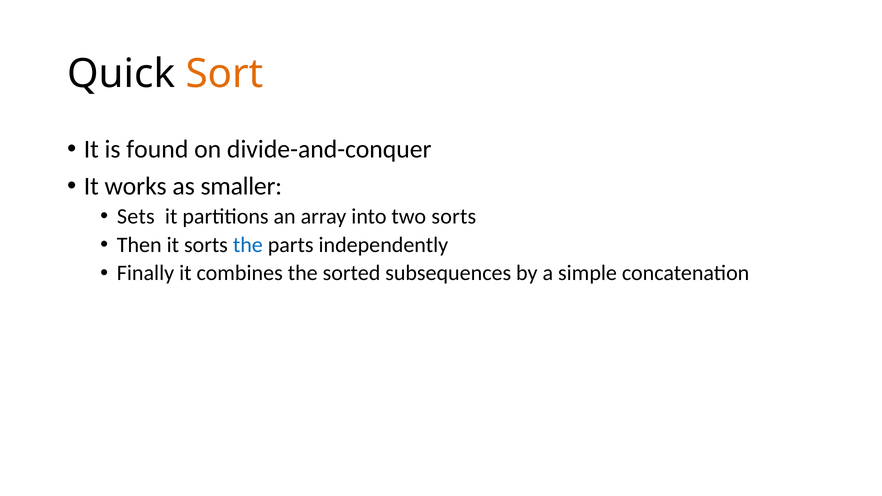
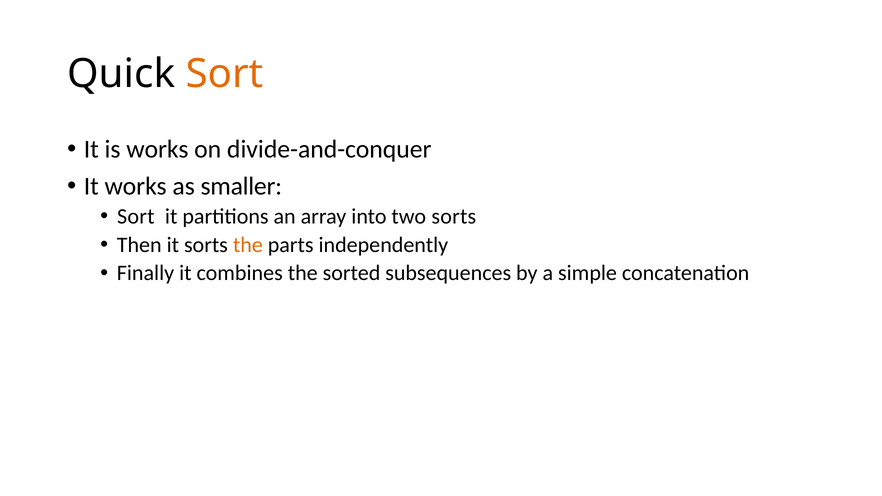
is found: found -> works
Sets at (136, 217): Sets -> Sort
the at (248, 245) colour: blue -> orange
